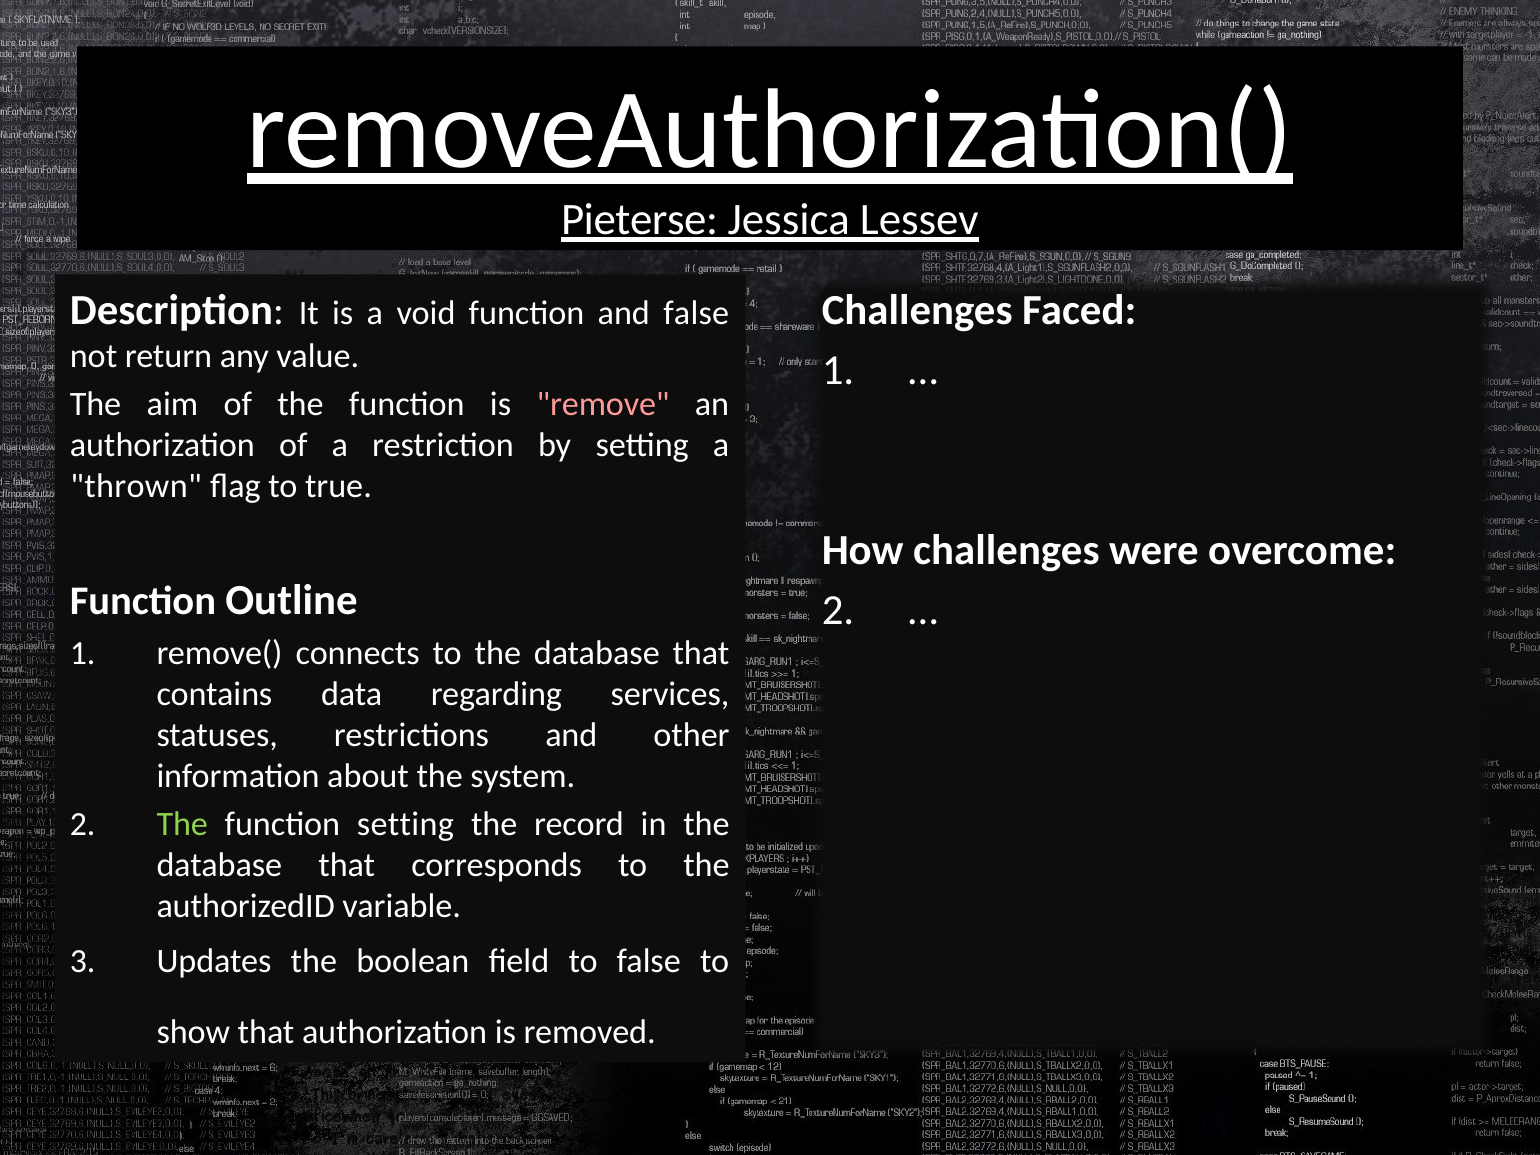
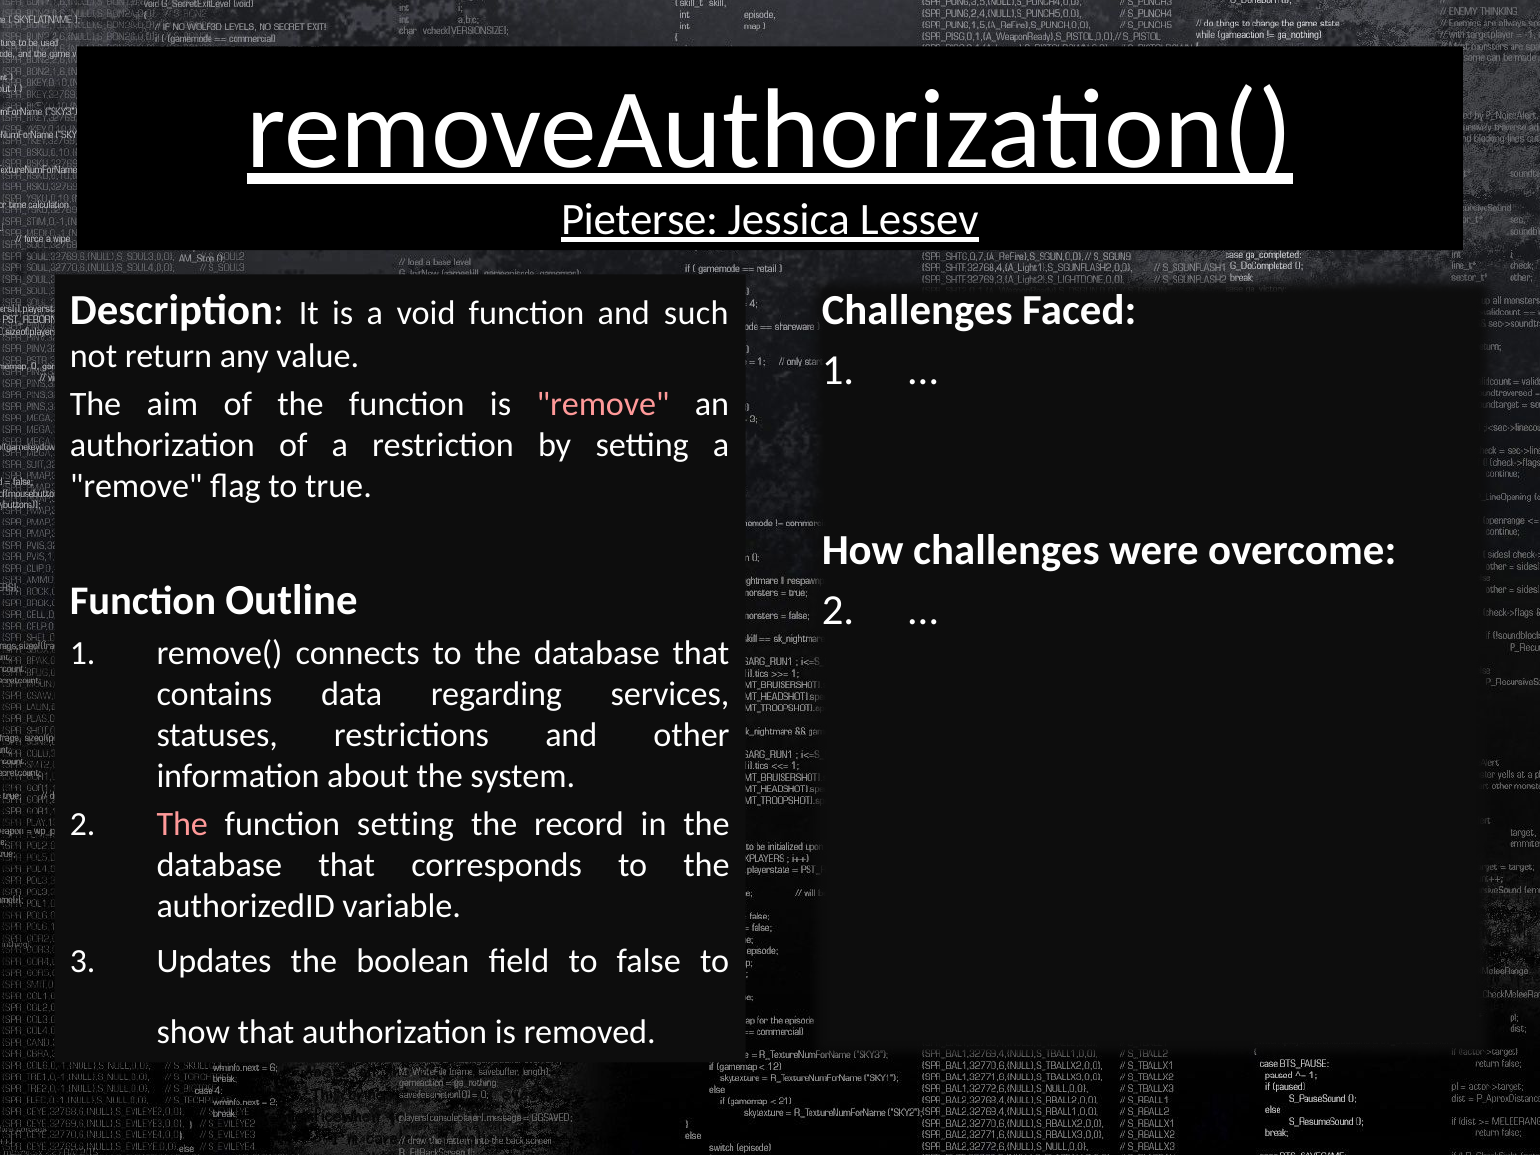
and false: false -> such
thrown at (136, 487): thrown -> remove
The at (182, 824) colour: light green -> pink
